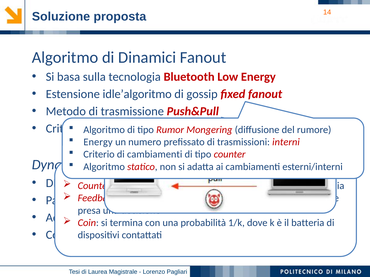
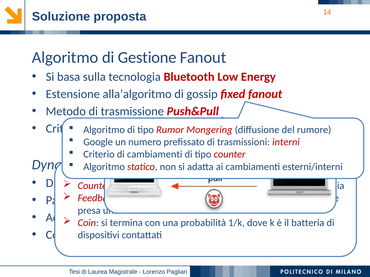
di Dinamici: Dinamici -> Gestione
idle’algoritmo: idle’algoritmo -> alla’algoritmo
Energy at (98, 142): Energy -> Google
